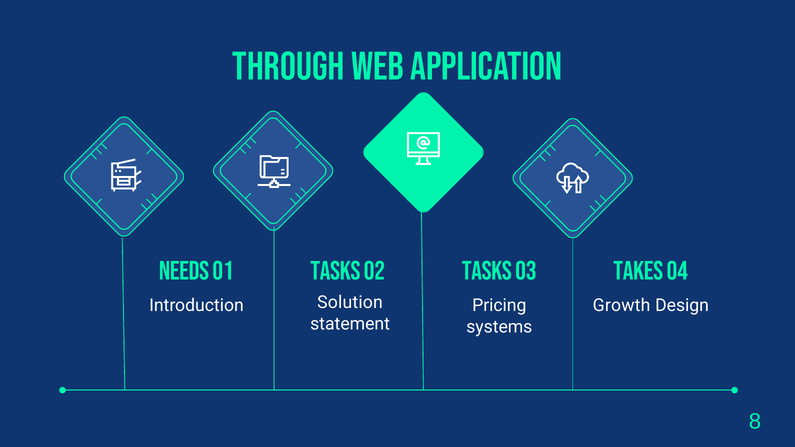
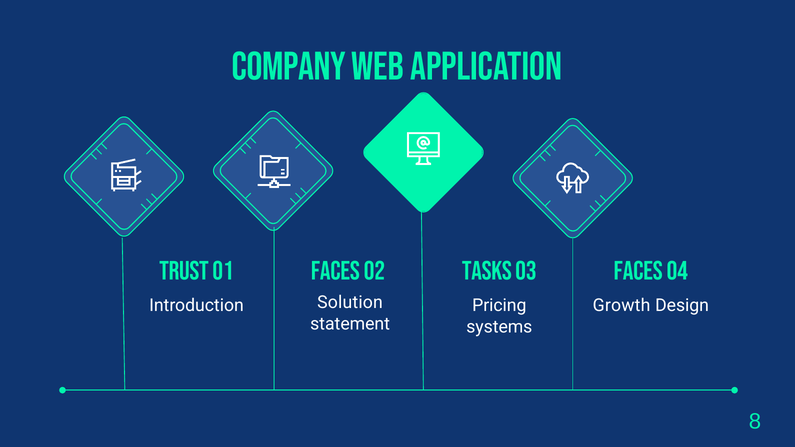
THROUGH: THROUGH -> COMPANY
Needs: Needs -> Trust
Tasks at (335, 271): Tasks -> Faces
Takes at (638, 271): Takes -> Faces
